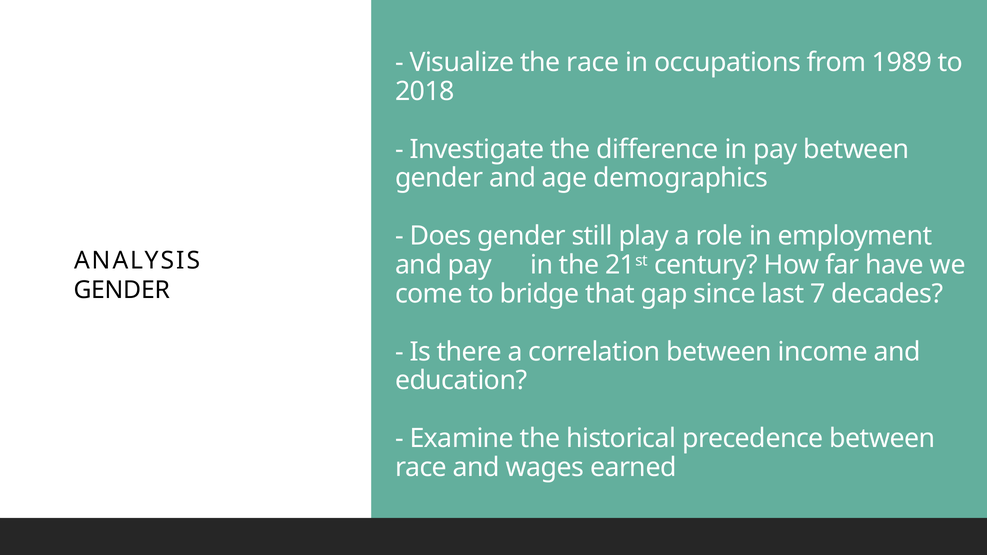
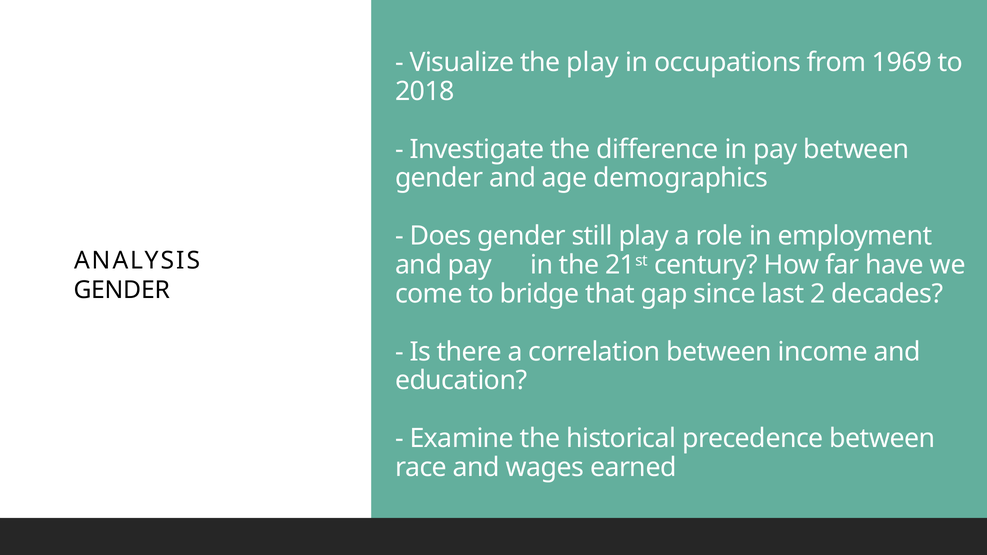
the race: race -> play
1989: 1989 -> 1969
7: 7 -> 2
